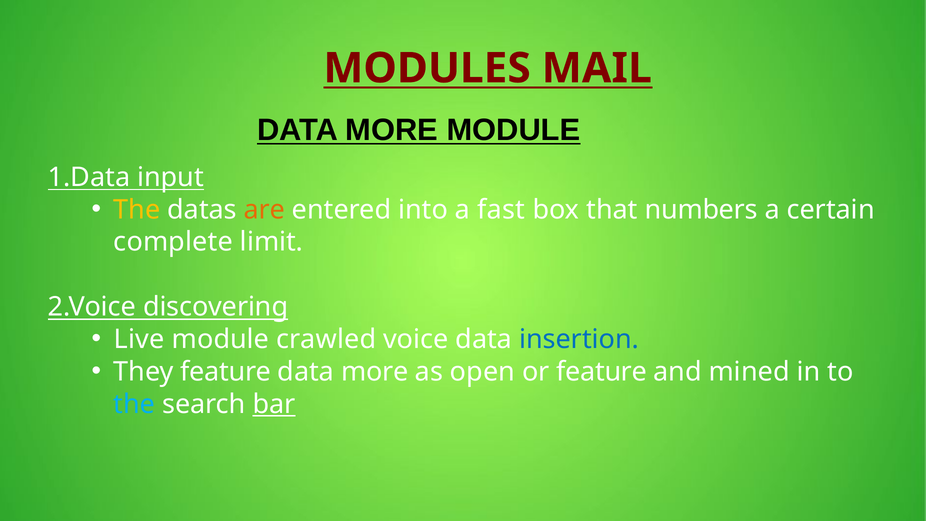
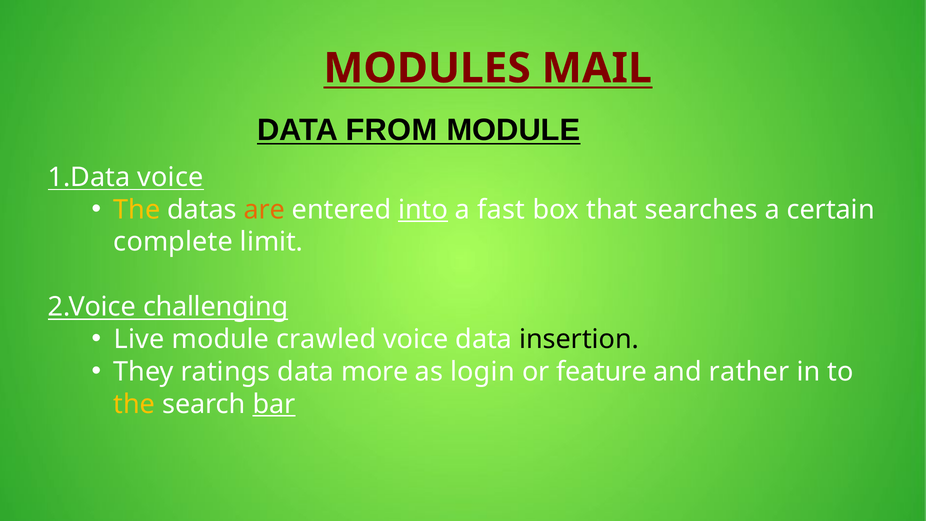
MORE at (392, 130): MORE -> FROM
1.Data input: input -> voice
into underline: none -> present
numbers: numbers -> searches
discovering: discovering -> challenging
insertion colour: blue -> black
They feature: feature -> ratings
open: open -> login
mined: mined -> rather
the at (134, 404) colour: light blue -> yellow
